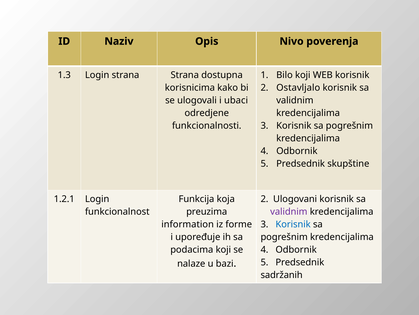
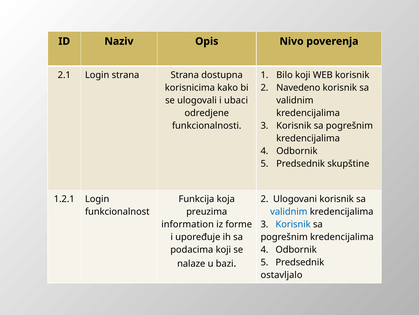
1.3: 1.3 -> 2.1
Ostavljalo: Ostavljalo -> Navedeno
validnim at (289, 211) colour: purple -> blue
sadržanih: sadržanih -> ostavljalo
